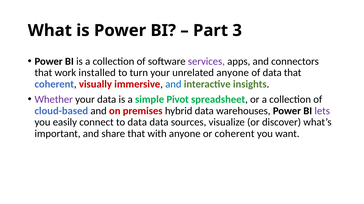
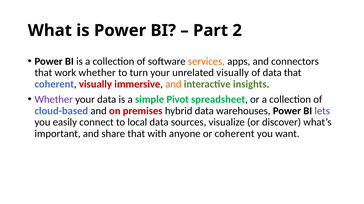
3: 3 -> 2
services colour: purple -> orange
work installed: installed -> whether
unrelated anyone: anyone -> visually
and at (173, 84) colour: blue -> orange
to data: data -> local
